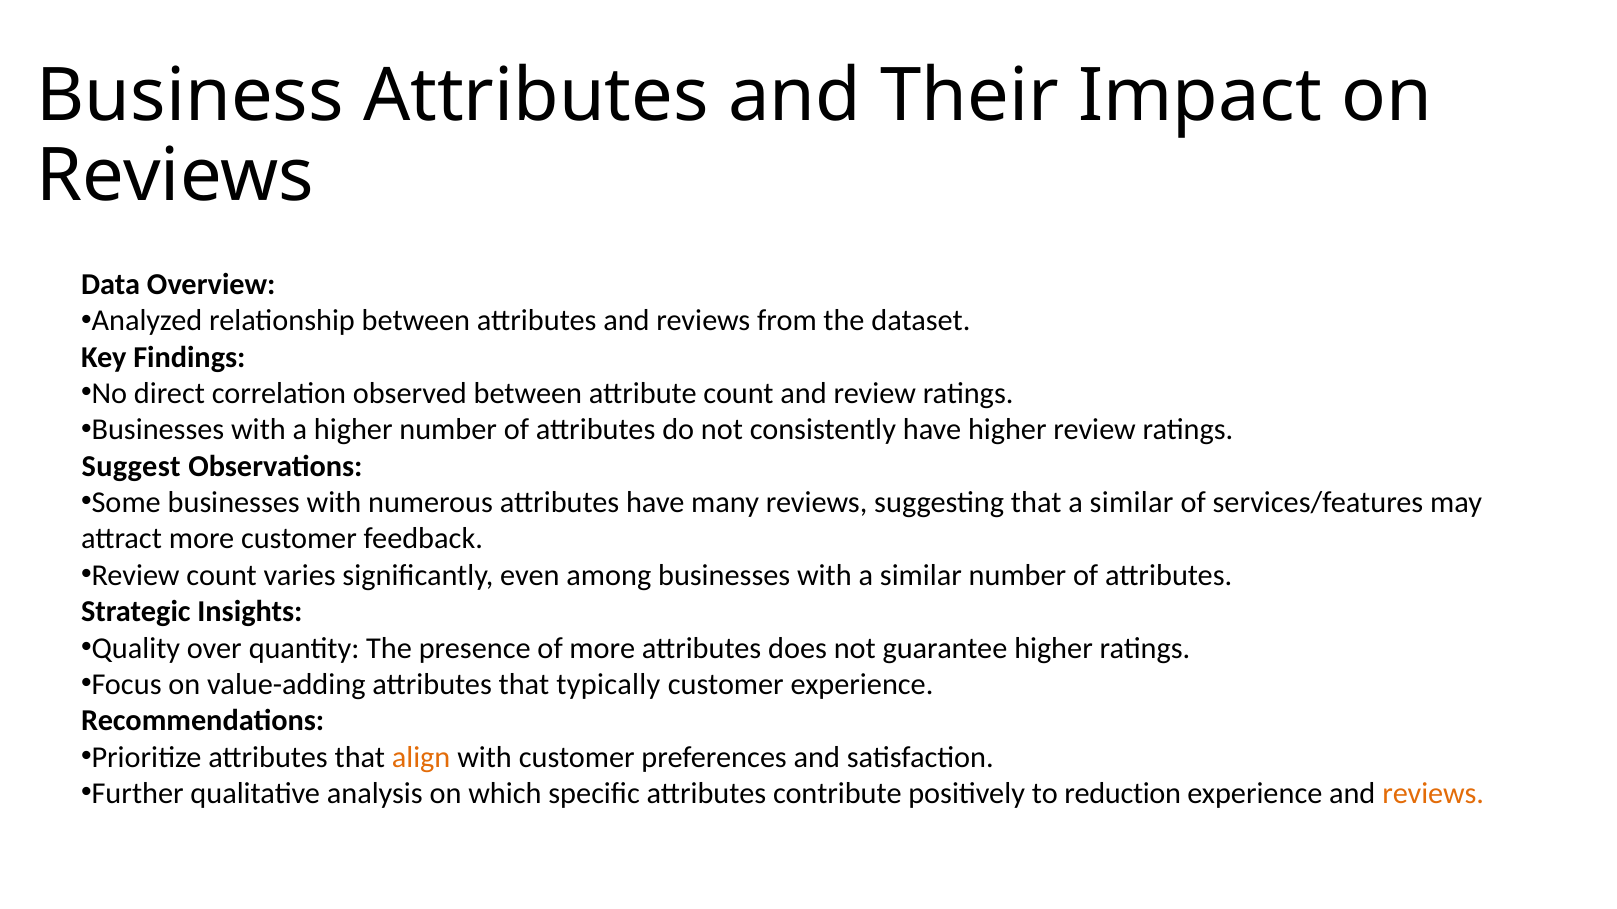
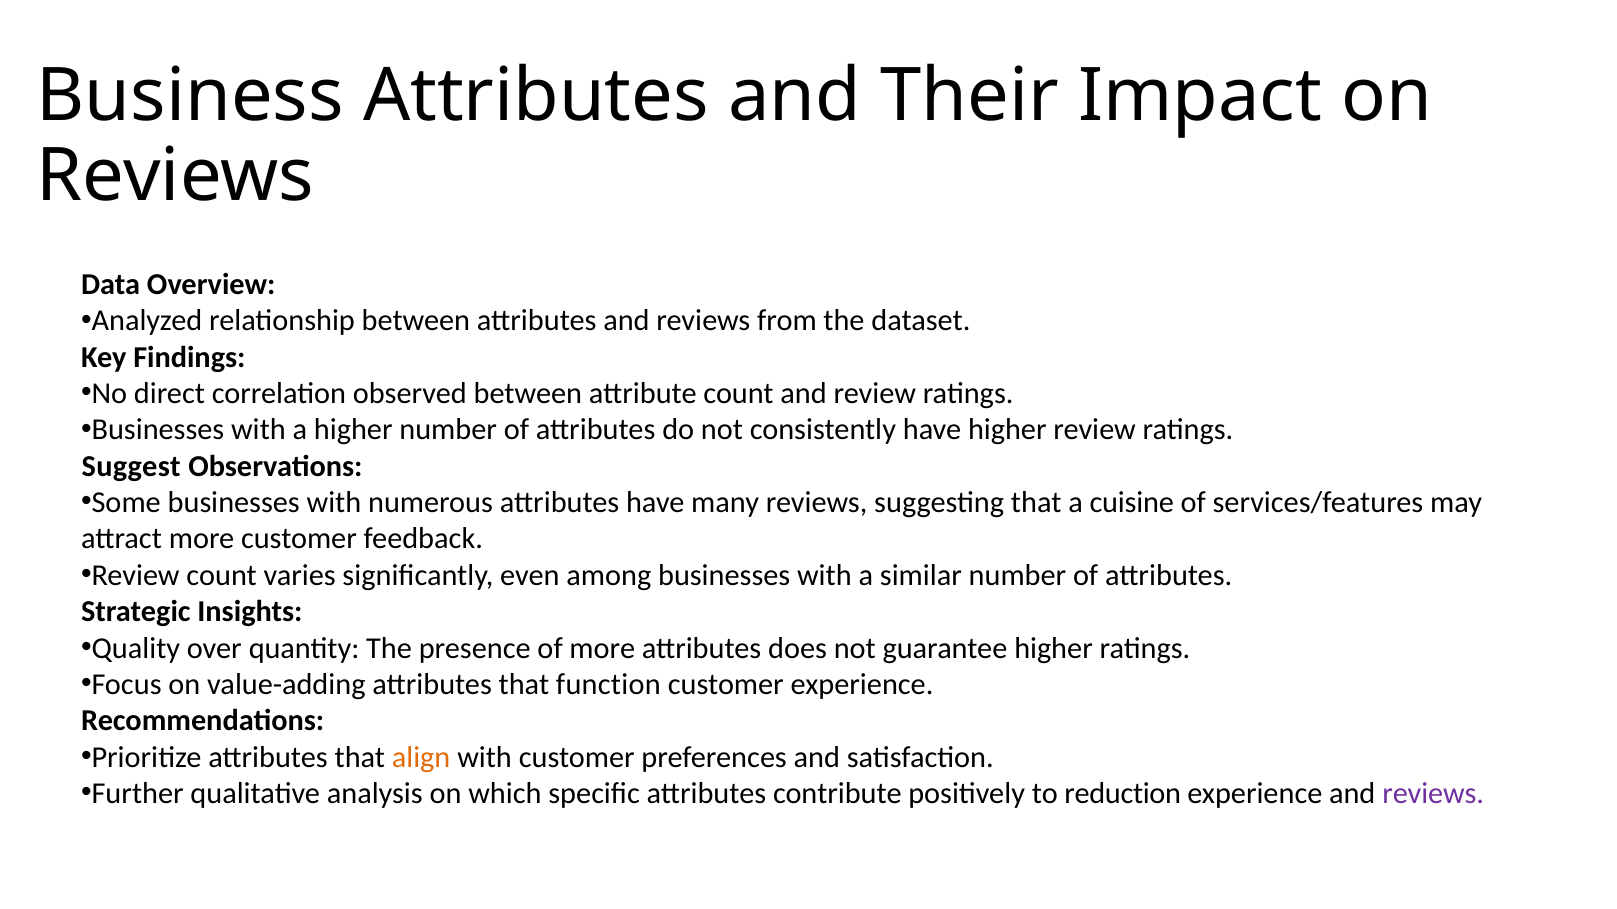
that a similar: similar -> cuisine
typically: typically -> function
reviews at (1433, 794) colour: orange -> purple
